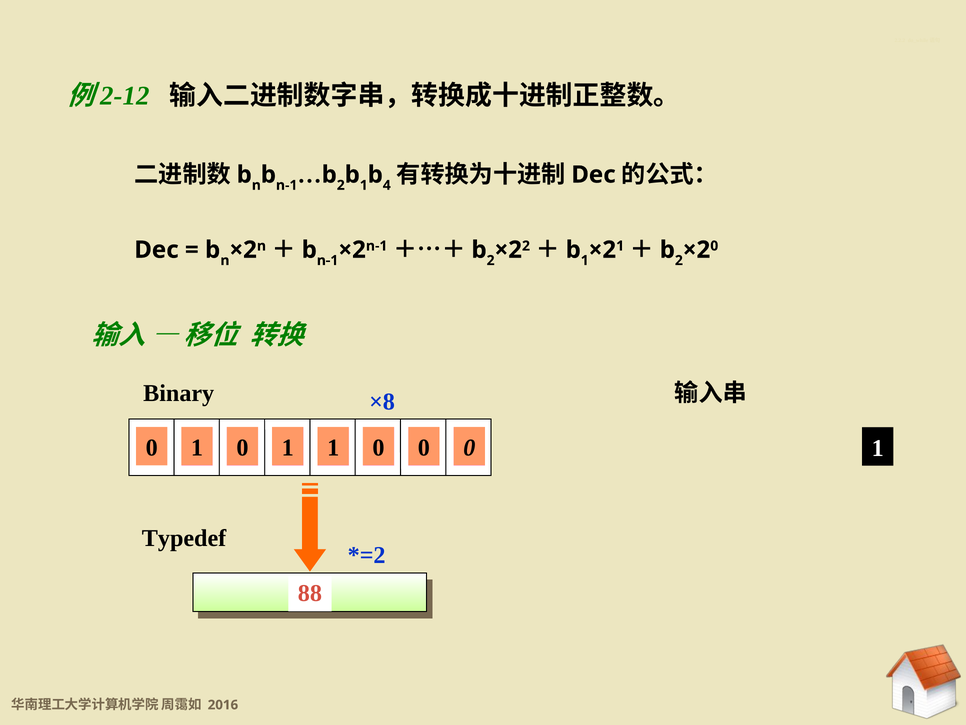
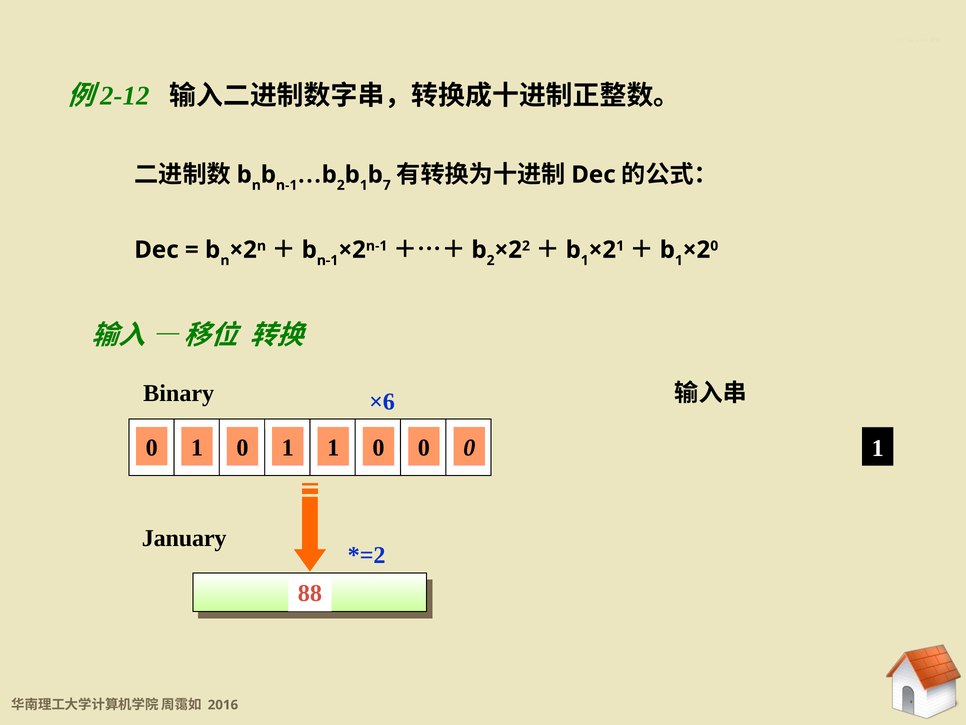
4: 4 -> 7
2 at (679, 260): 2 -> 1
×8: ×8 -> ×6
Typedef: Typedef -> January
